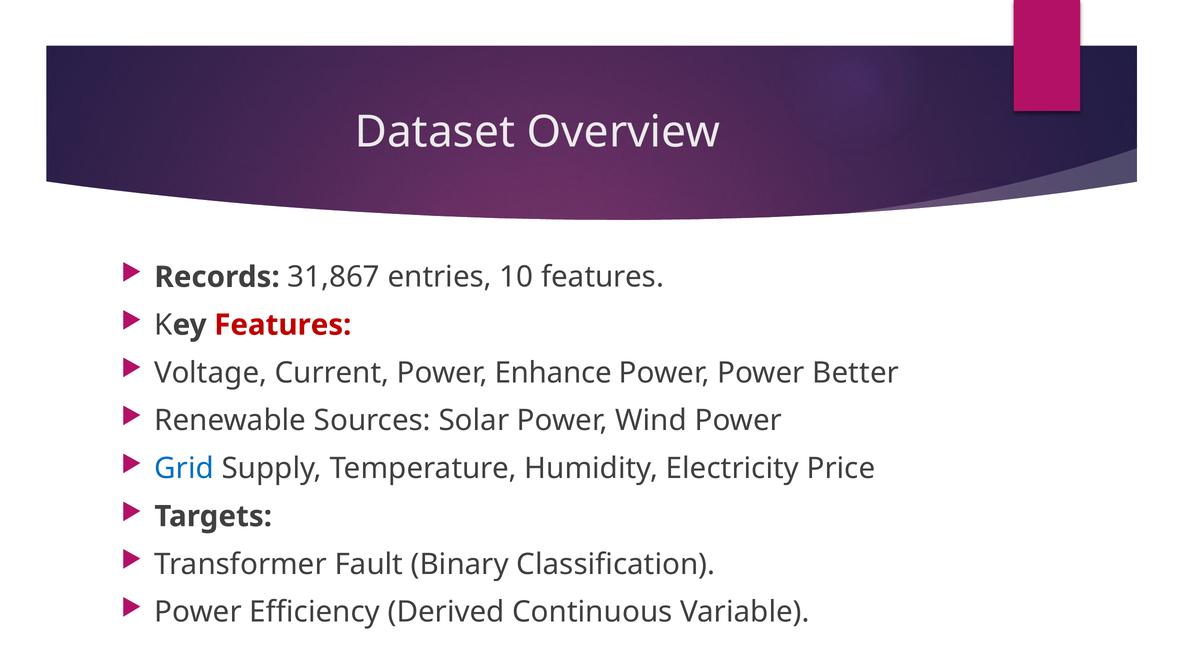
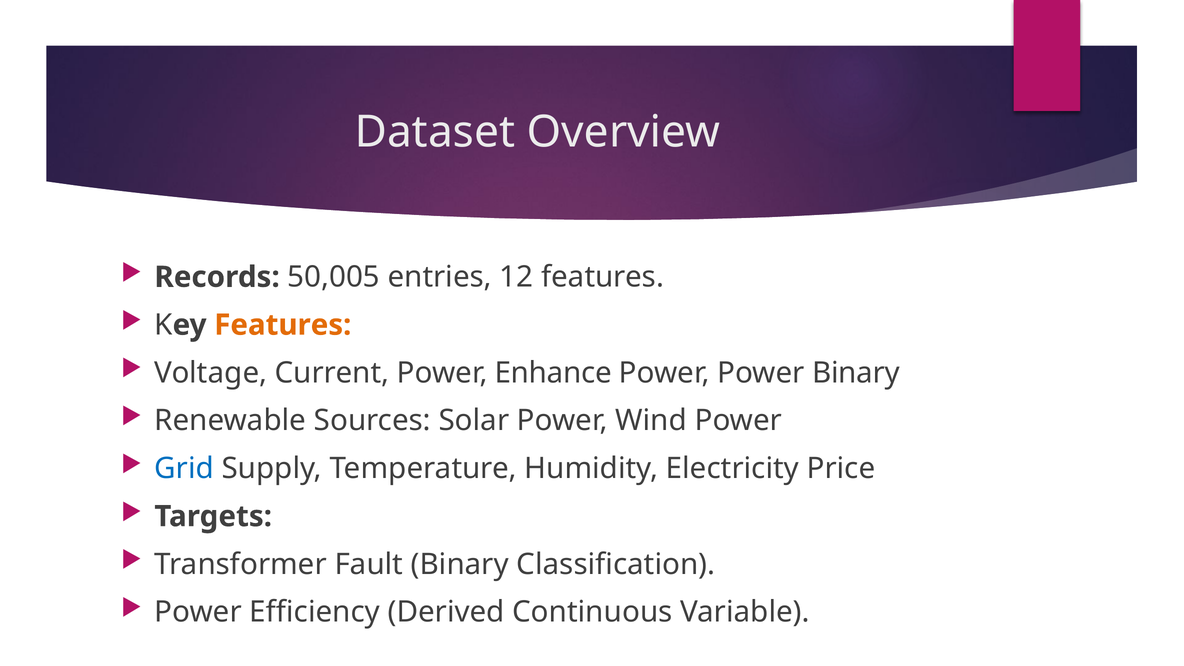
31,867: 31,867 -> 50,005
10: 10 -> 12
Features at (283, 325) colour: red -> orange
Power Better: Better -> Binary
